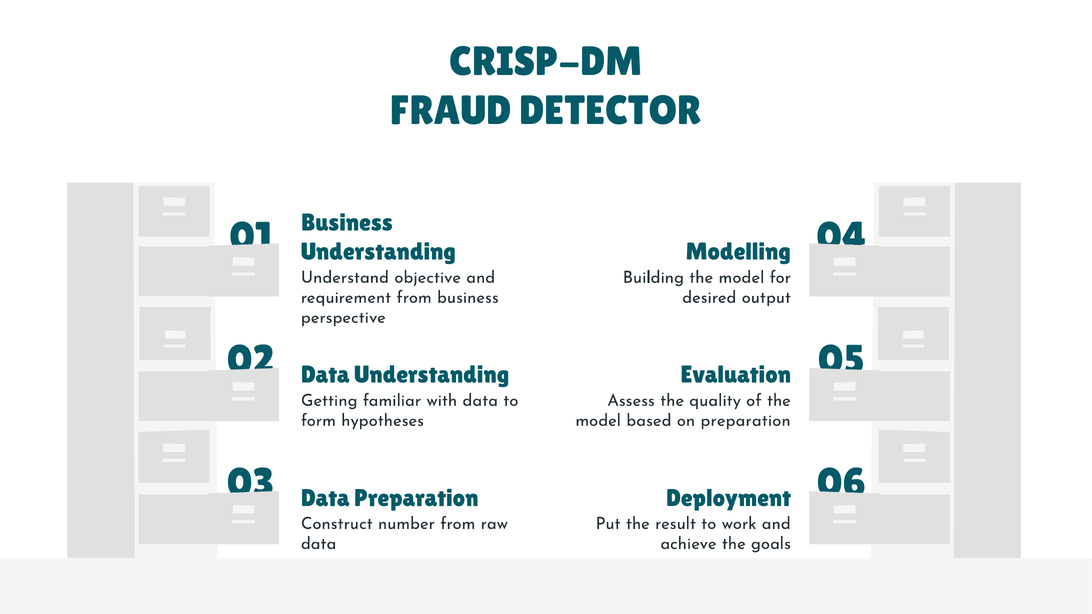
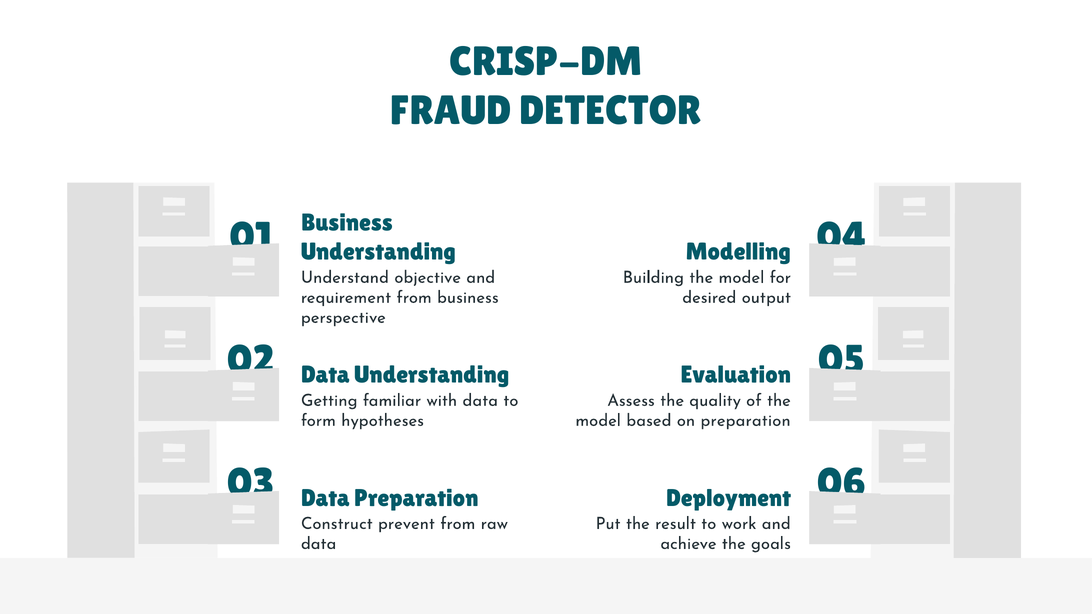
number: number -> prevent
